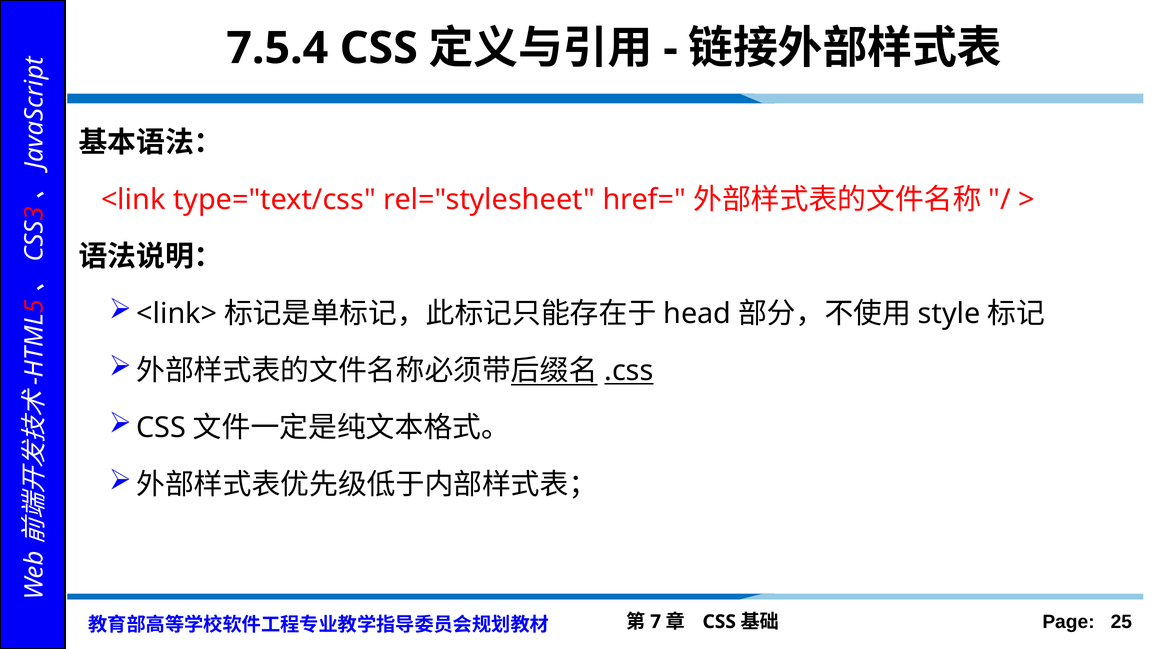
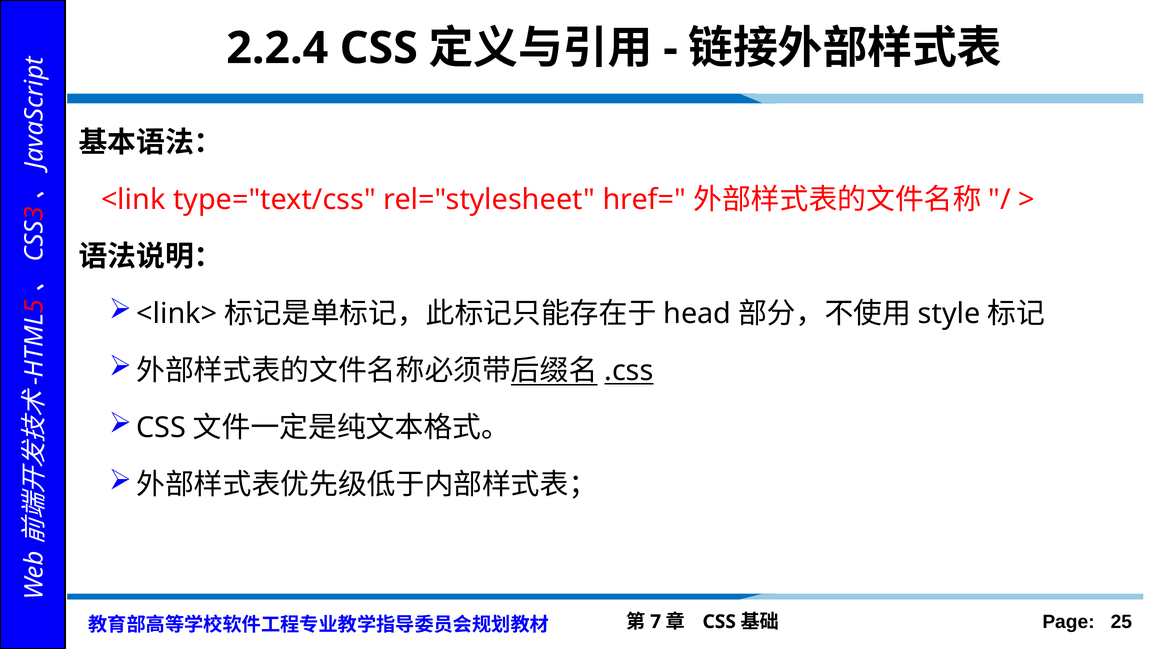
7.5.4: 7.5.4 -> 2.2.4
